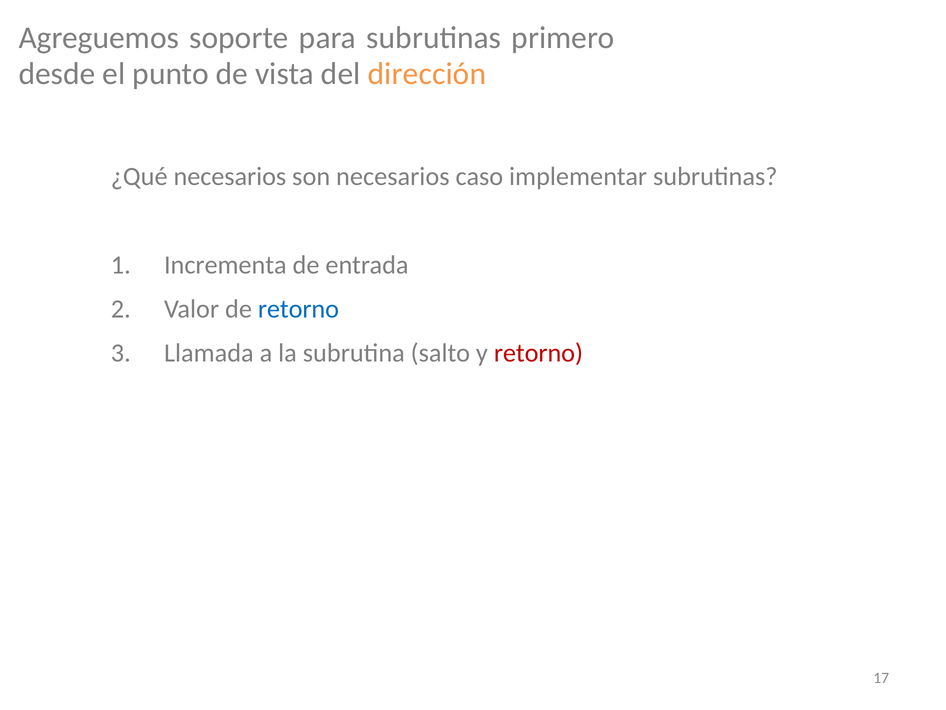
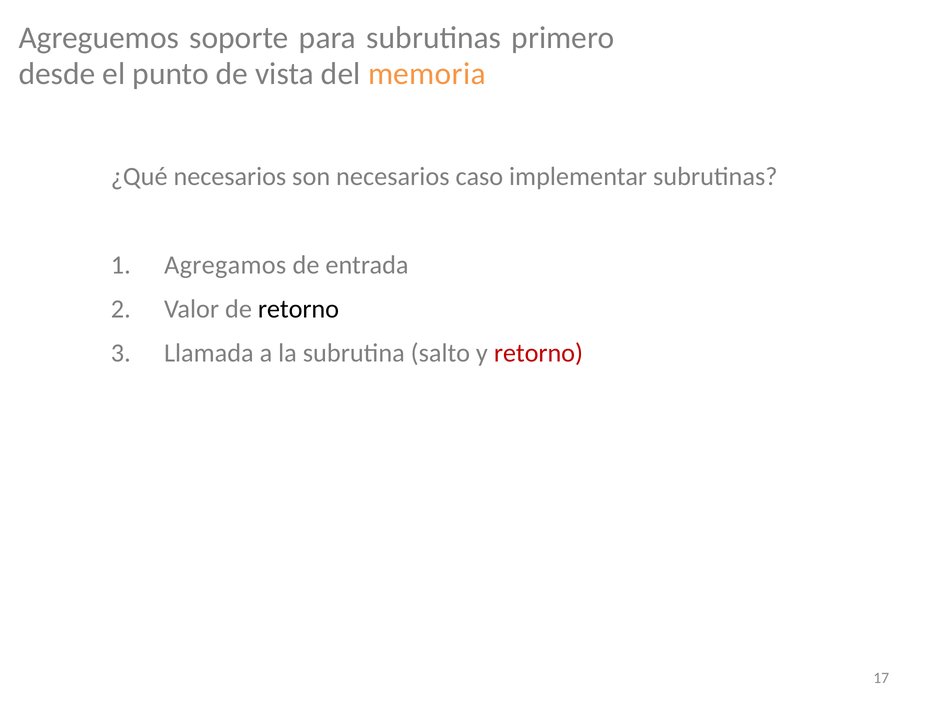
dirección: dirección -> memoria
Incrementa: Incrementa -> Agregamos
retorno at (298, 309) colour: blue -> black
